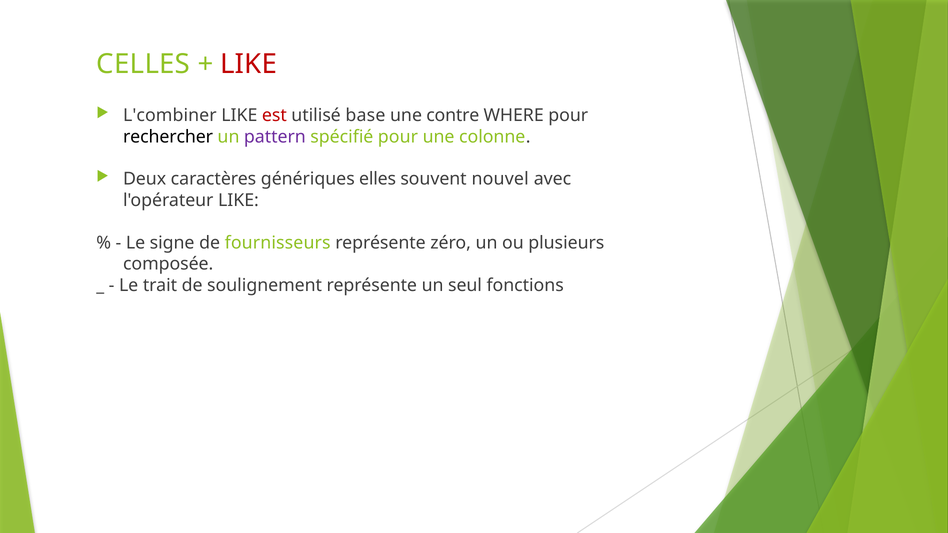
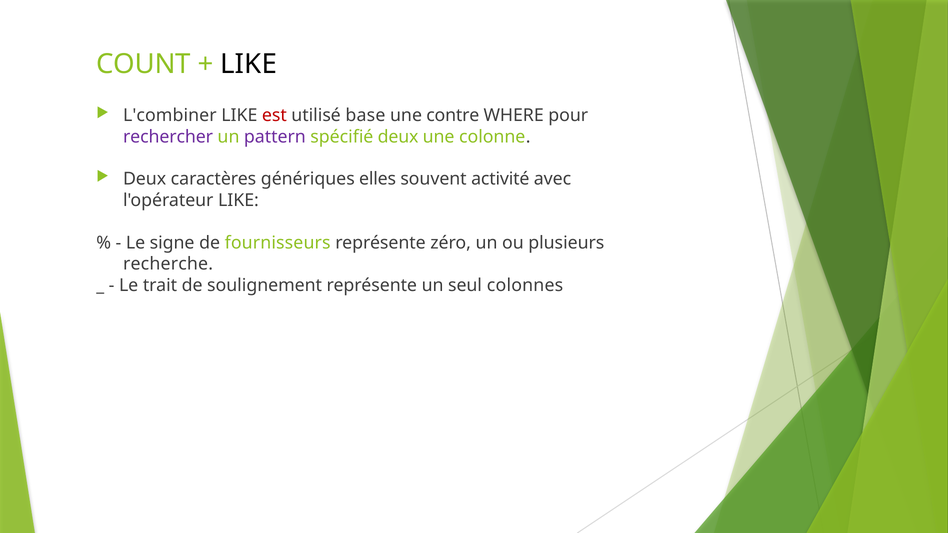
CELLES: CELLES -> COUNT
LIKE at (249, 64) colour: red -> black
rechercher colour: black -> purple
spécifié pour: pour -> deux
nouvel: nouvel -> activité
composée: composée -> recherche
fonctions: fonctions -> colonnes
